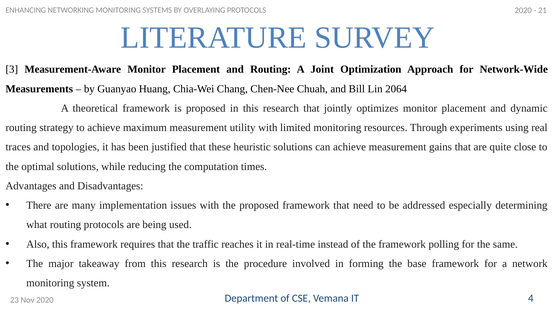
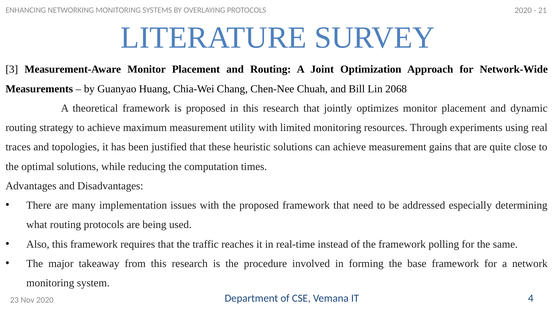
2064: 2064 -> 2068
